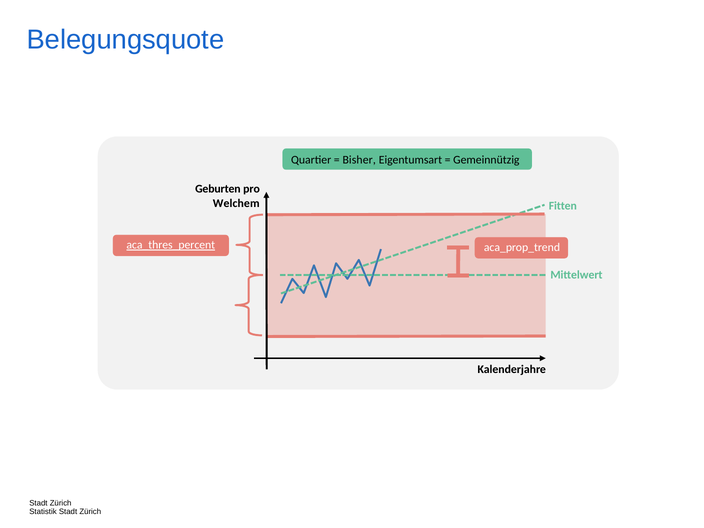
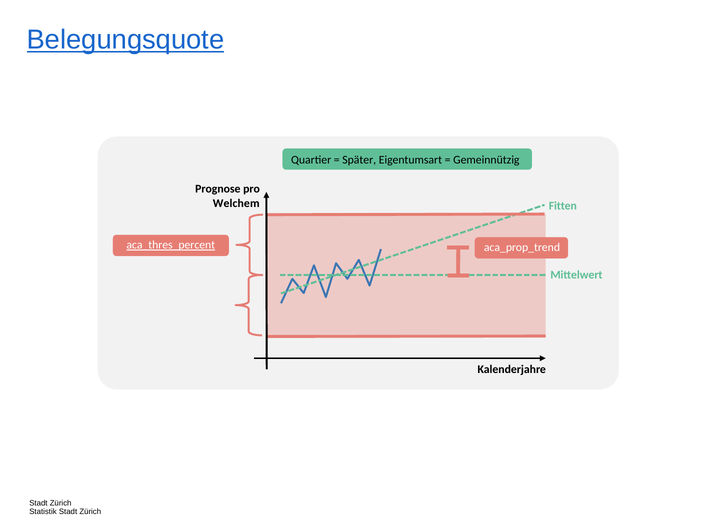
Belegungsquote underline: none -> present
Bisher: Bisher -> Später
Geburten: Geburten -> Prognose
